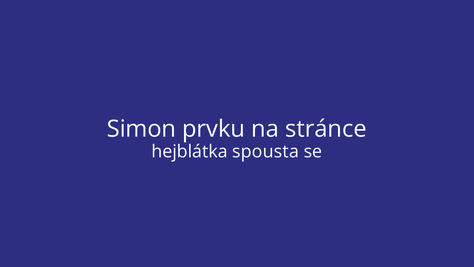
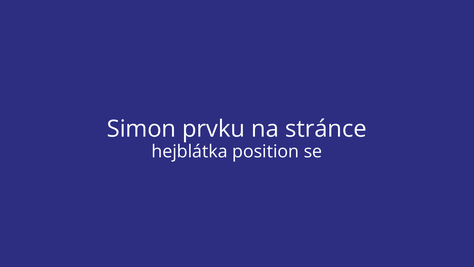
spousta: spousta -> position
